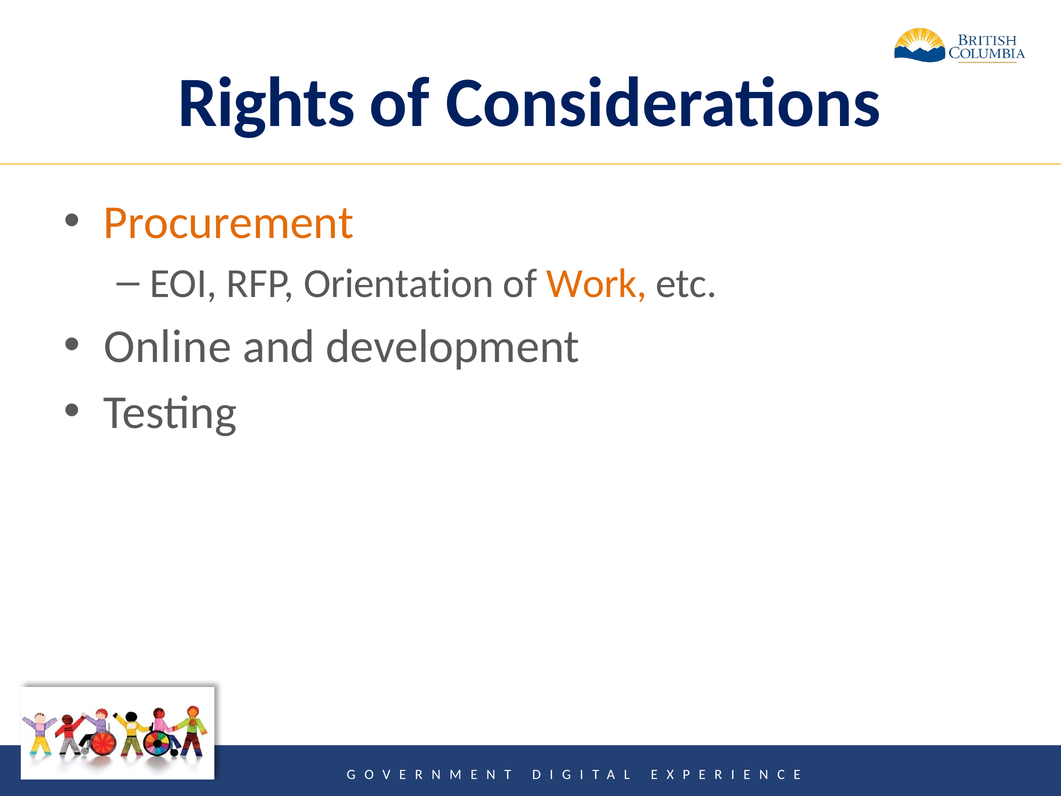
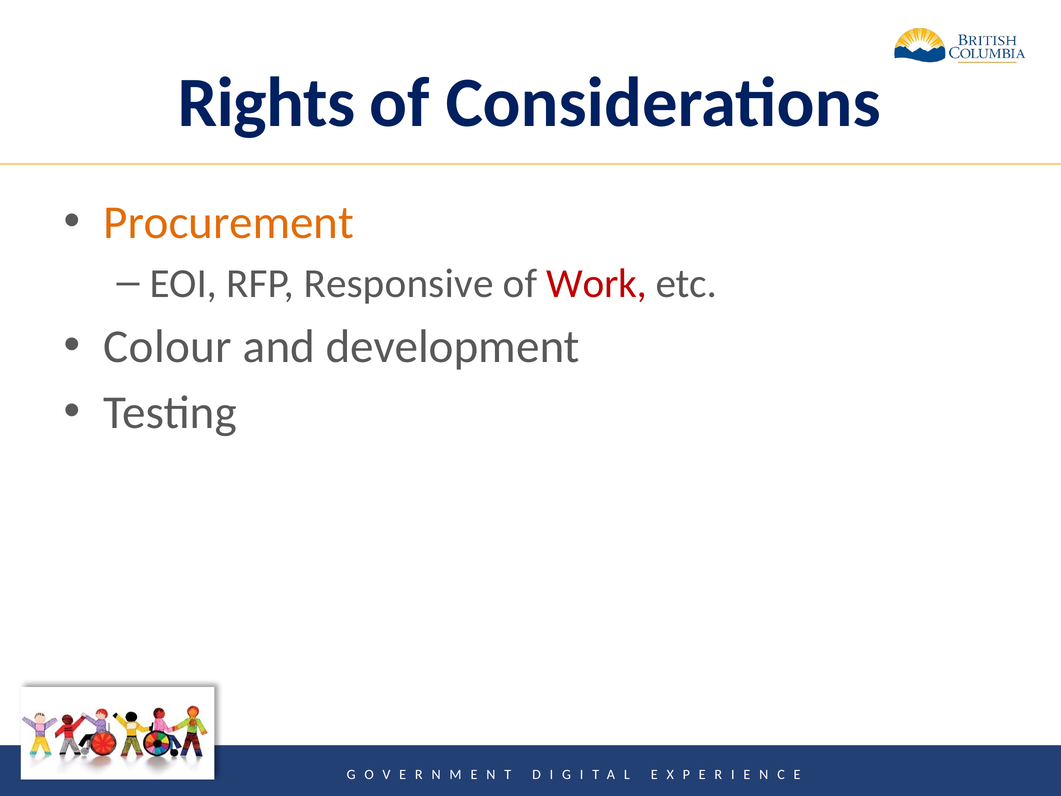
Orientation: Orientation -> Responsive
Work colour: orange -> red
Online: Online -> Colour
